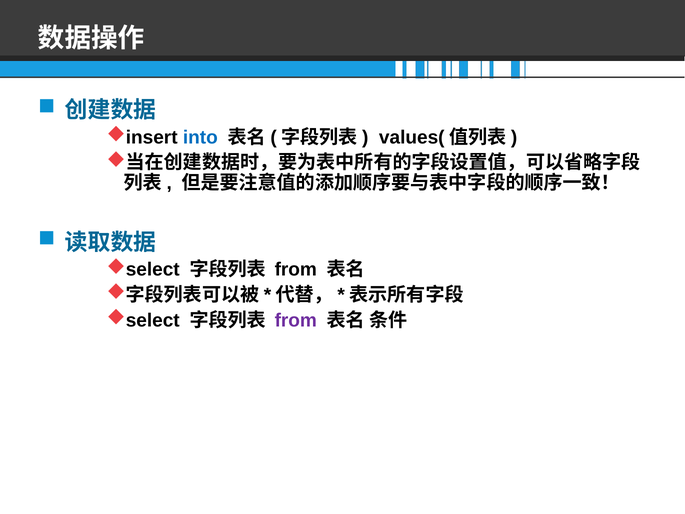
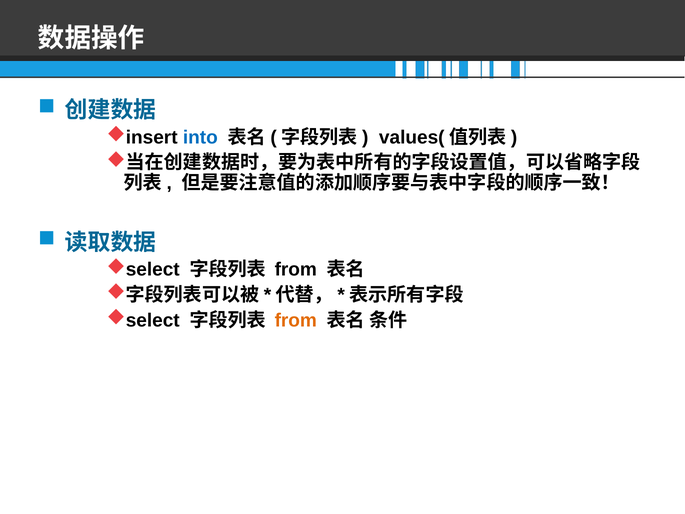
from at (296, 320) colour: purple -> orange
